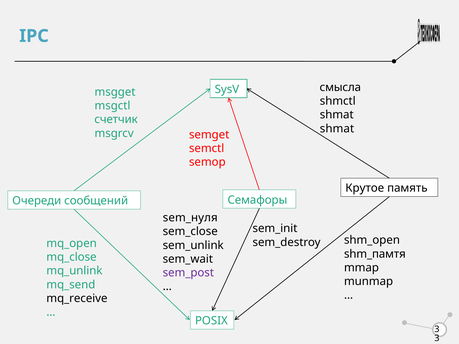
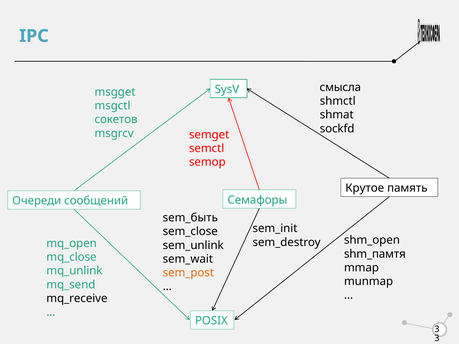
счетчик: счетчик -> сокетов
shmat at (337, 129): shmat -> sockfd
sem_нуля: sem_нуля -> sem_быть
sem_post colour: purple -> orange
